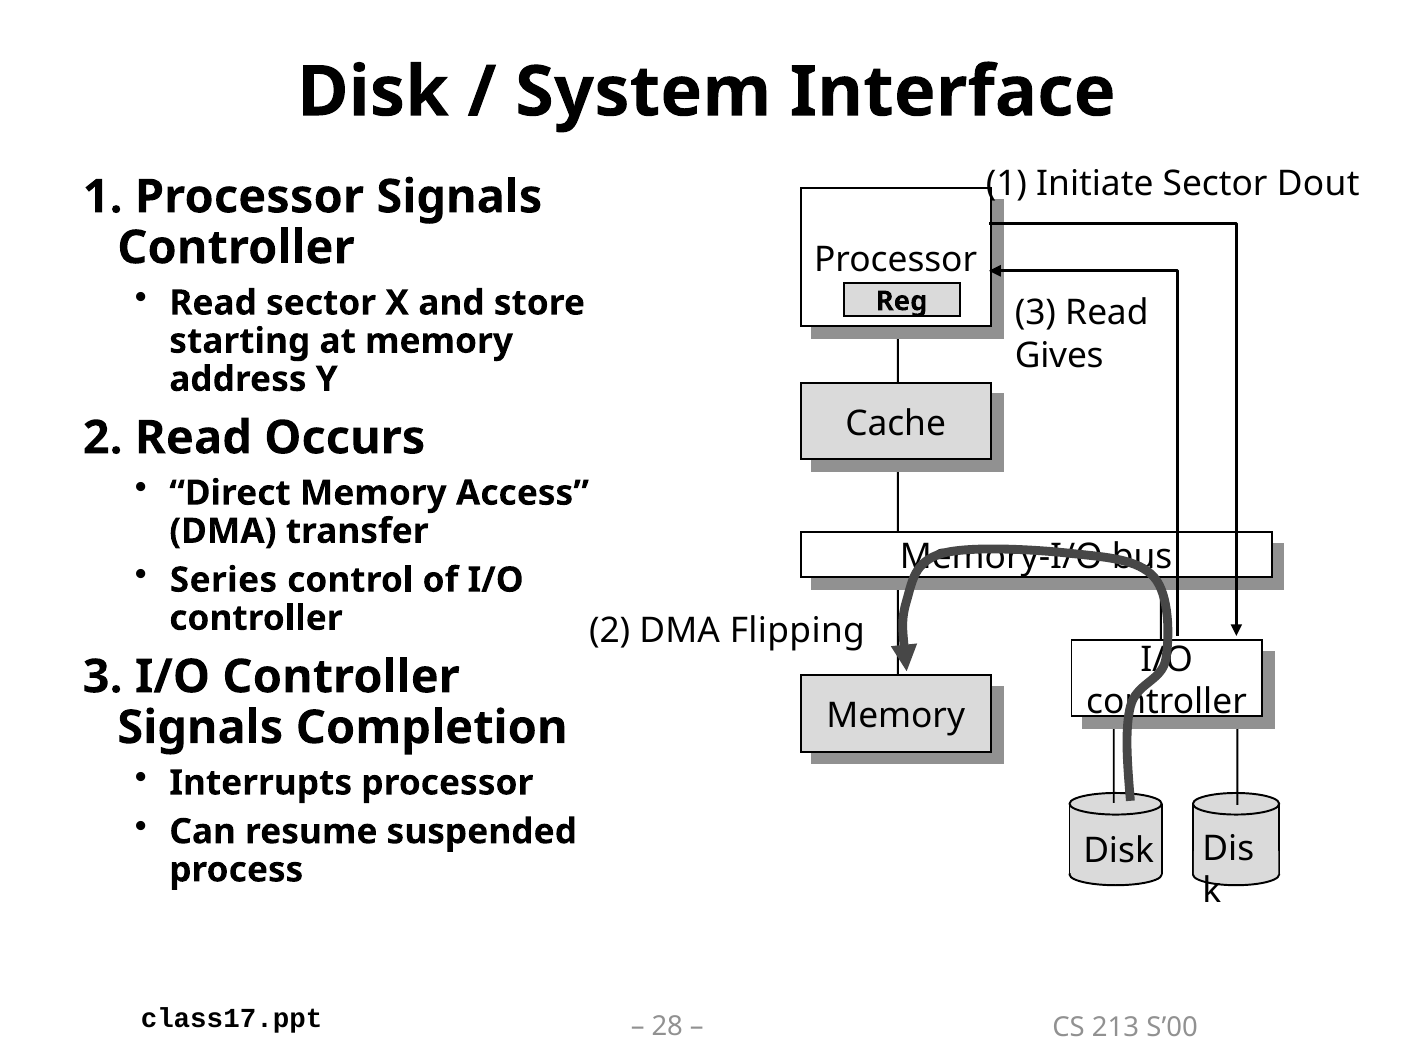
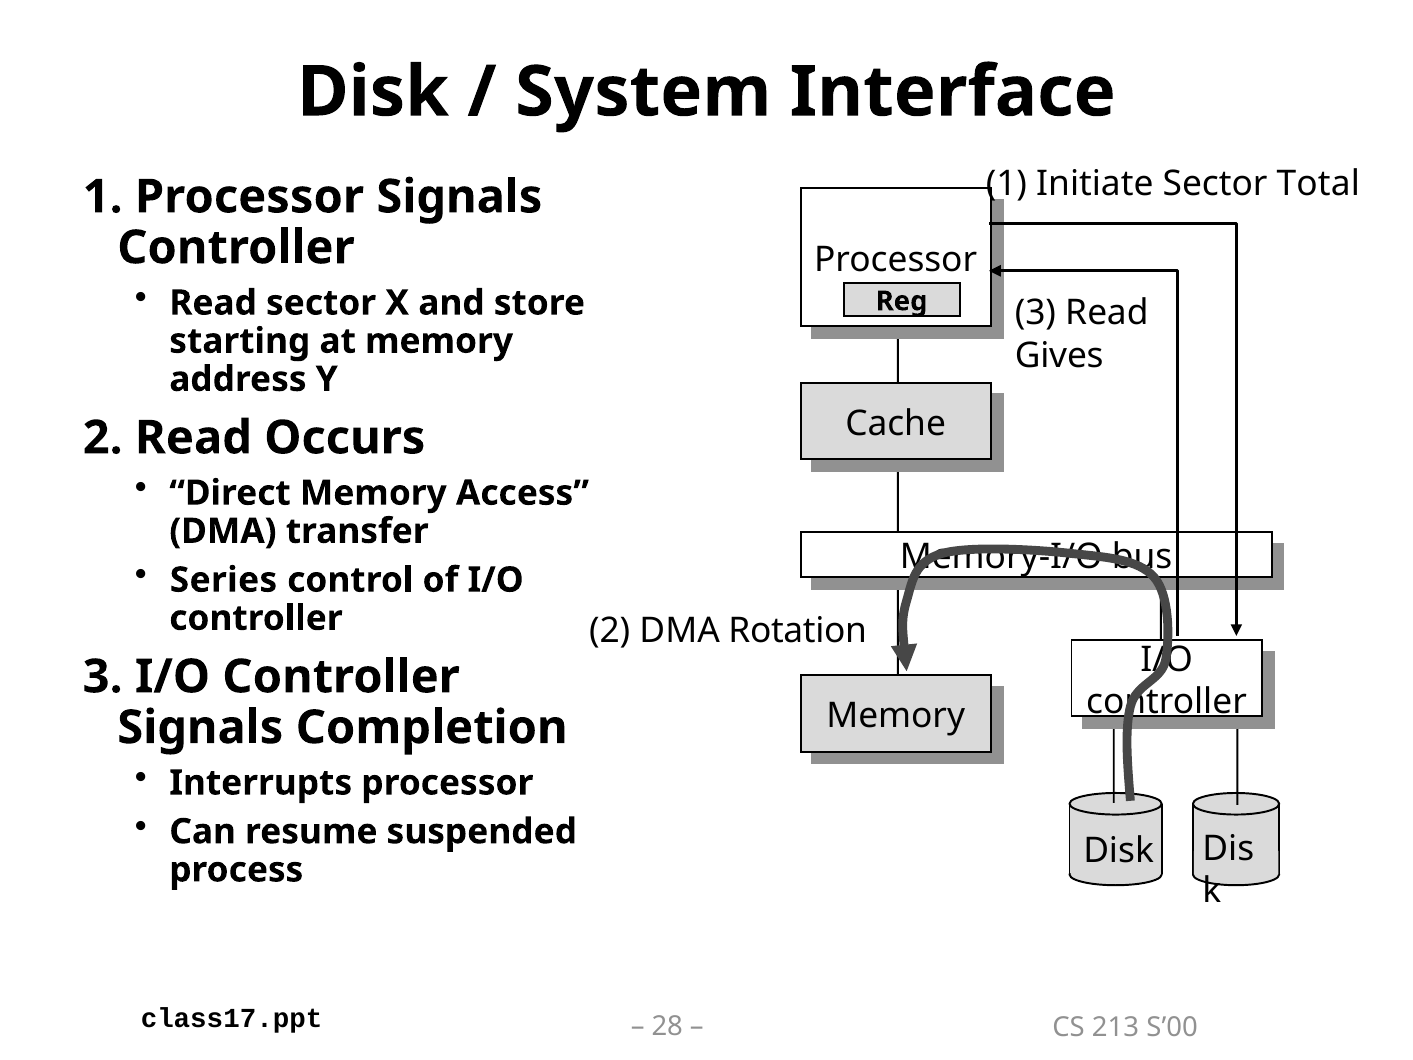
Dout: Dout -> Total
Flipping: Flipping -> Rotation
